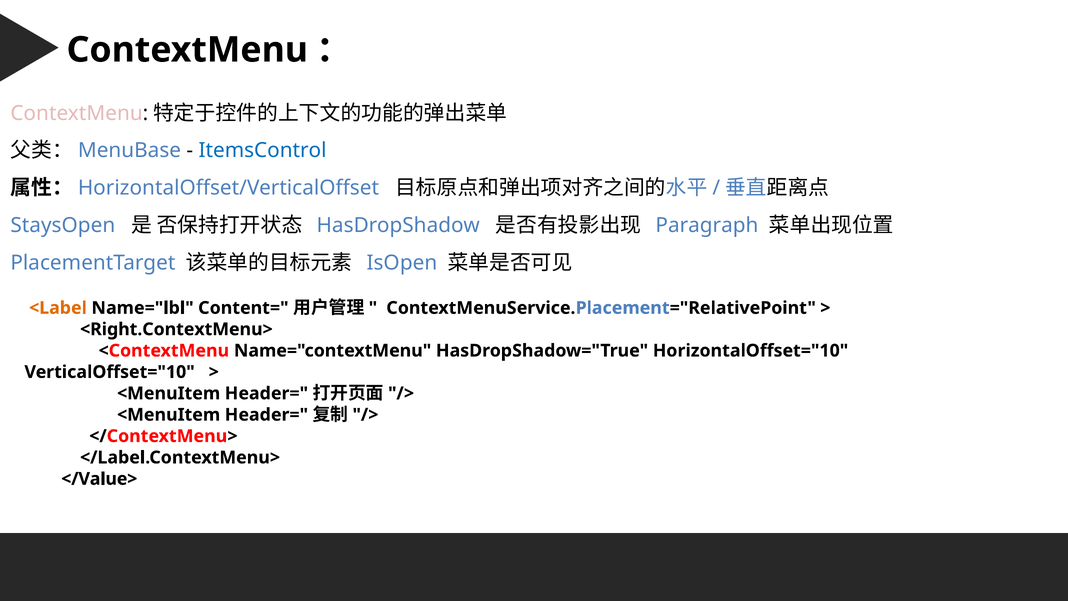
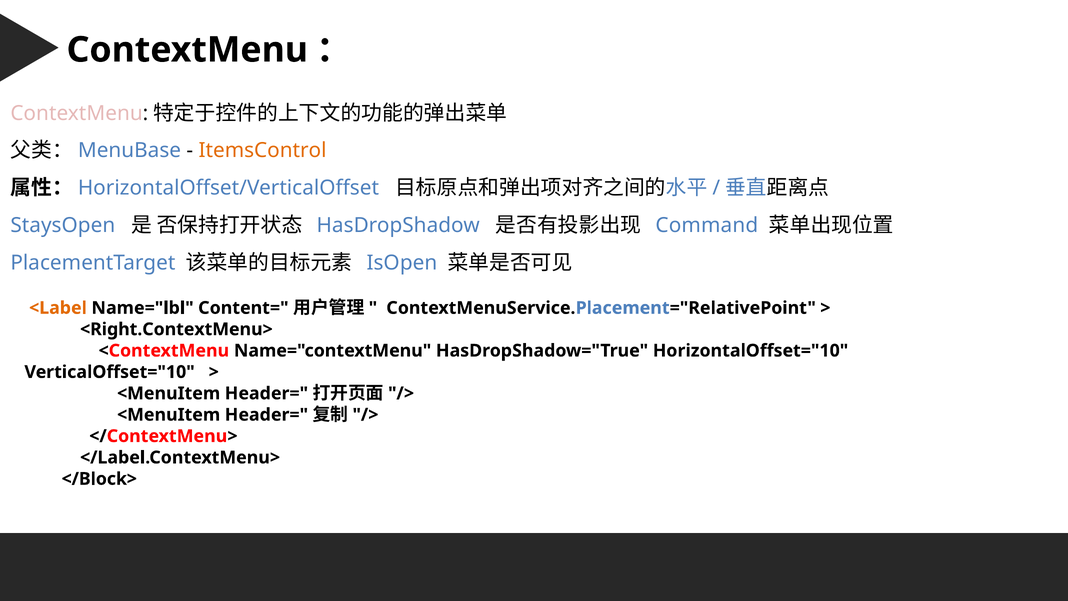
ItemsControl colour: blue -> orange
Paragraph: Paragraph -> Command
</Value>: </Value> -> </Block>
